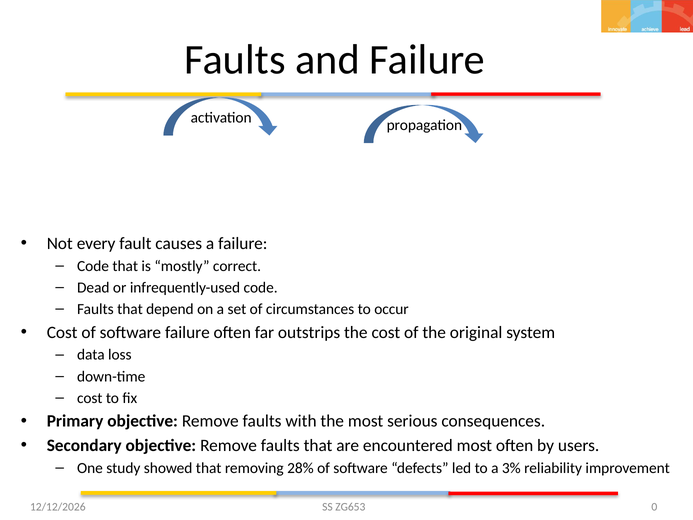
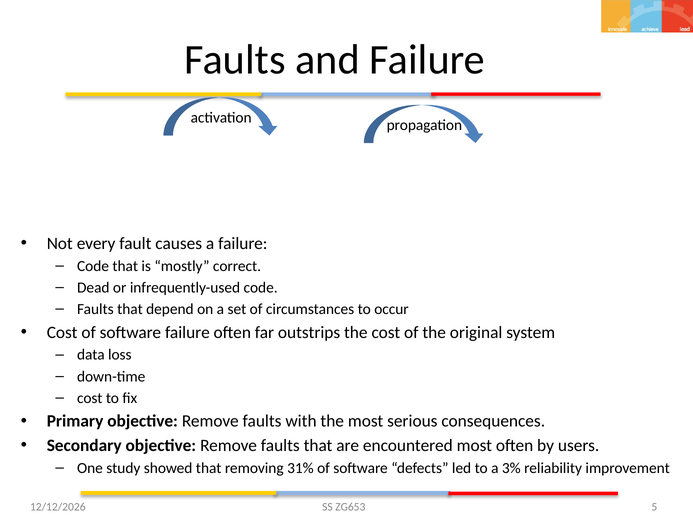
28%: 28% -> 31%
0: 0 -> 5
